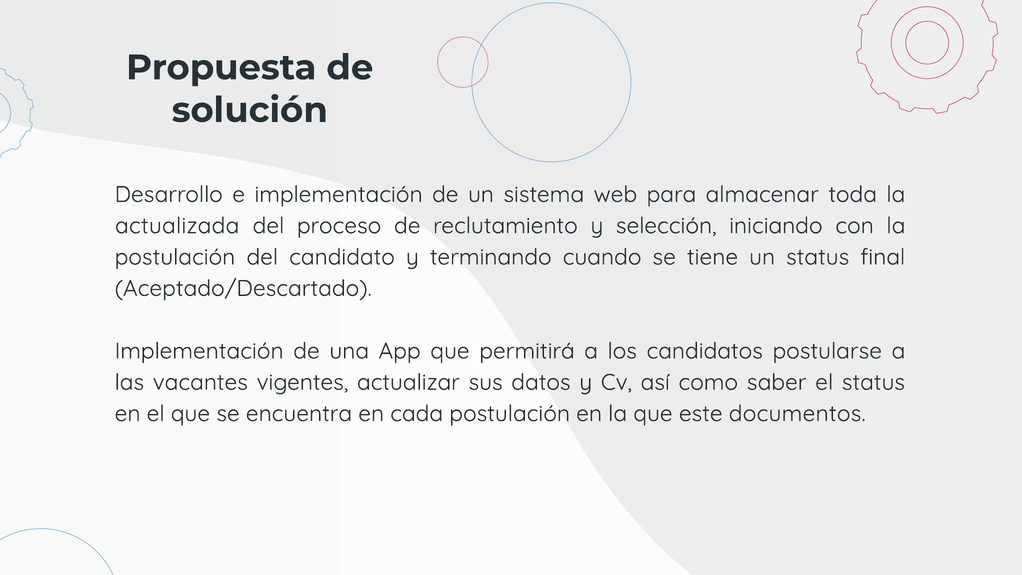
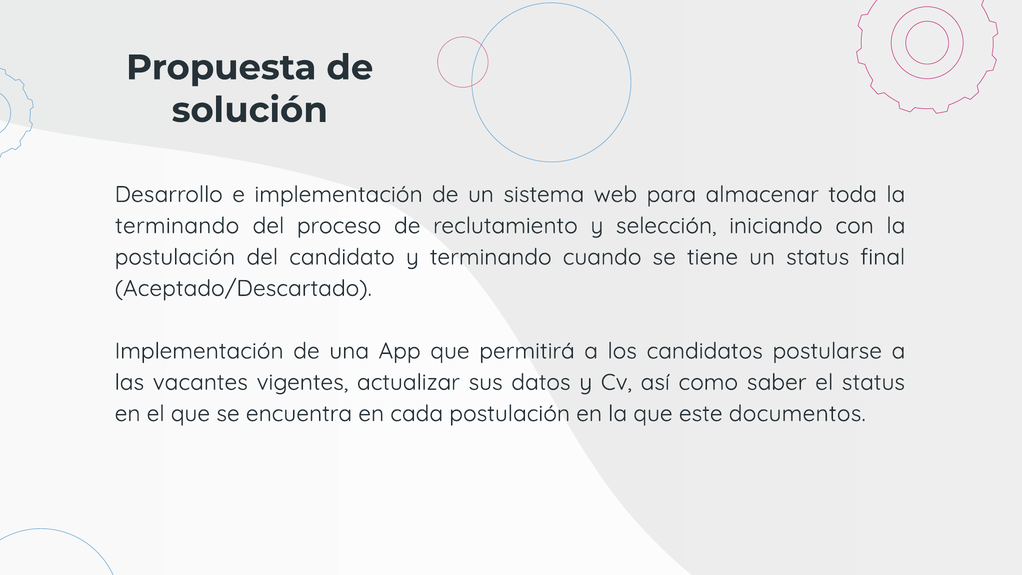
actualizada at (177, 226): actualizada -> terminando
